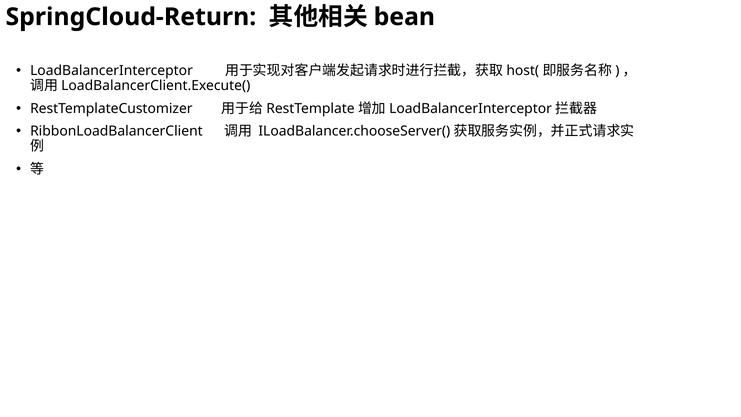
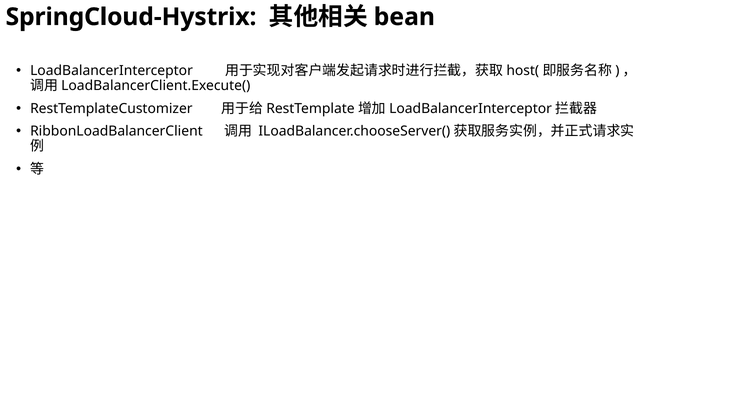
SpringCloud-Return: SpringCloud-Return -> SpringCloud-Hystrix
